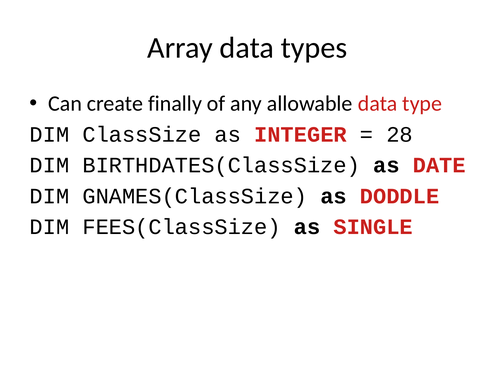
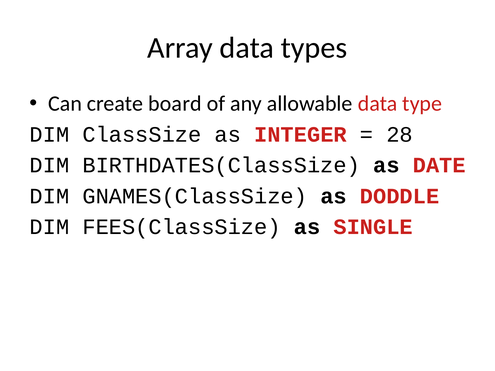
finally: finally -> board
